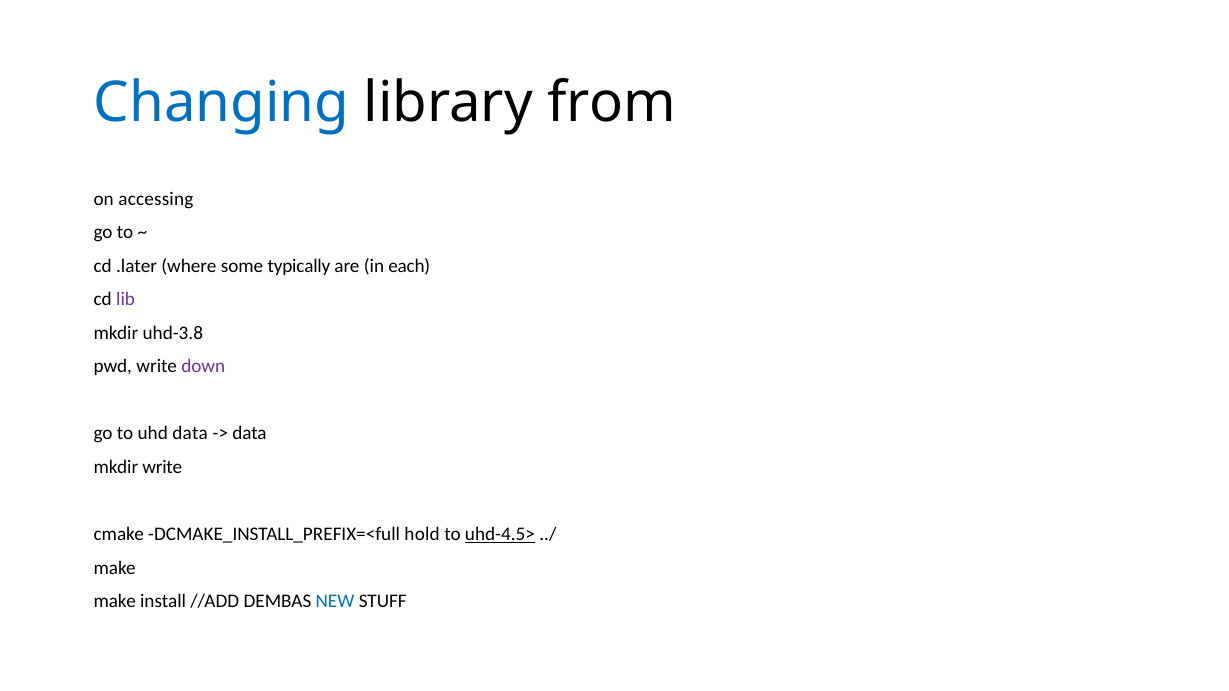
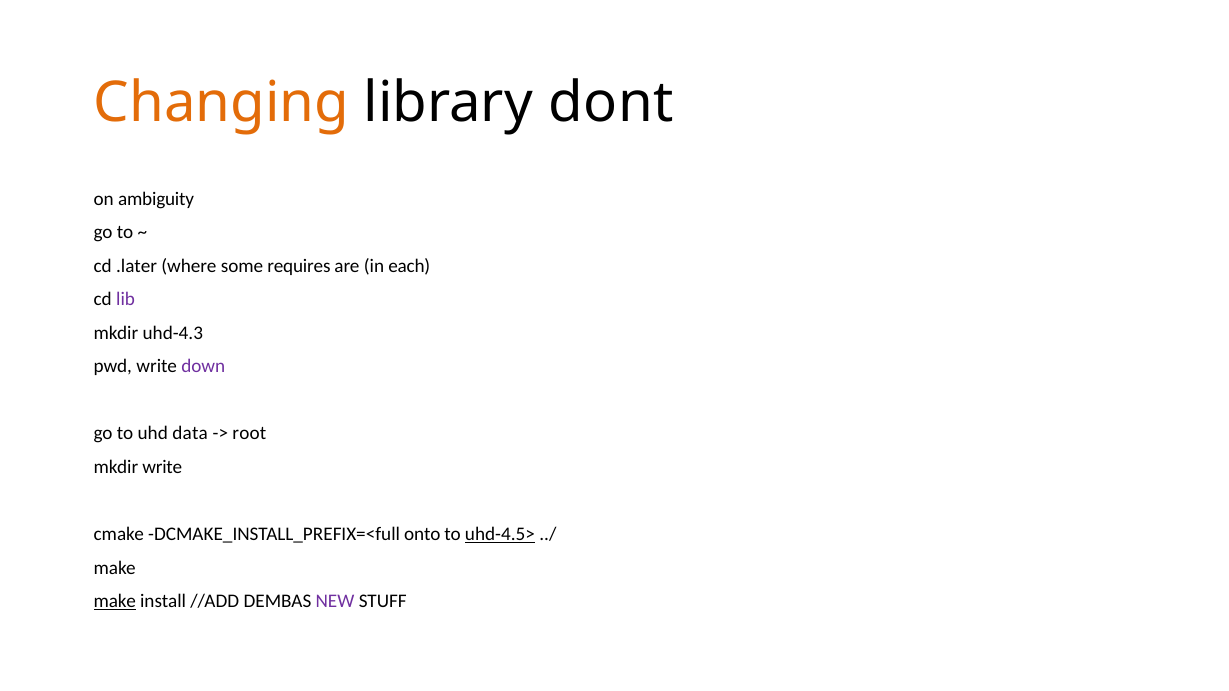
Changing colour: blue -> orange
from: from -> dont
accessing: accessing -> ambiguity
typically: typically -> requires
uhd-3.8: uhd-3.8 -> uhd-4.3
data at (250, 434): data -> root
hold: hold -> onto
make at (115, 602) underline: none -> present
NEW colour: blue -> purple
